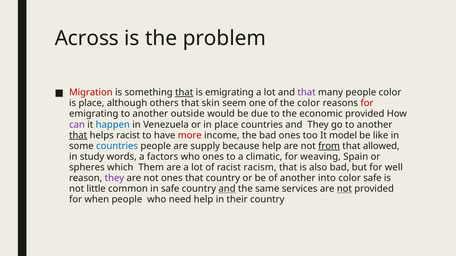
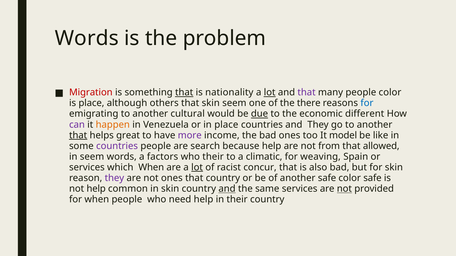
Across at (87, 38): Across -> Words
is emigrating: emigrating -> nationality
lot at (270, 93) underline: none -> present
the color: color -> there
for at (367, 103) colour: red -> blue
outside: outside -> cultural
due underline: none -> present
economic provided: provided -> different
happen colour: blue -> orange
helps racist: racist -> great
more colour: red -> purple
countries at (117, 146) colour: blue -> purple
supply: supply -> search
from underline: present -> none
in study: study -> seem
who ones: ones -> their
spheres at (87, 168): spheres -> services
which Them: Them -> When
lot at (197, 168) underline: none -> present
racism: racism -> concur
for well: well -> skin
another into: into -> safe
not little: little -> help
in safe: safe -> skin
